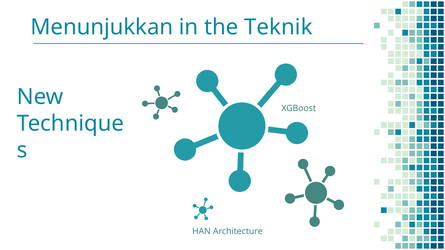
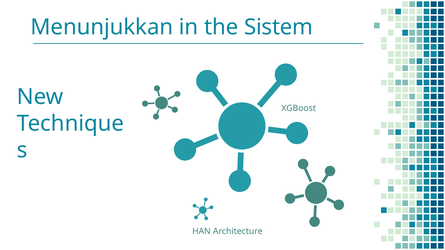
Teknik: Teknik -> Sistem
